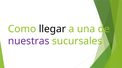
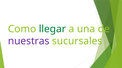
llegar colour: black -> green
